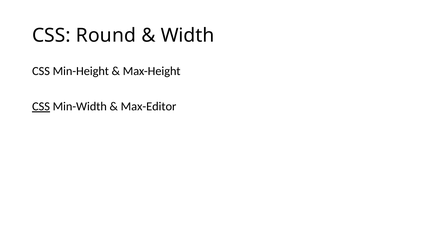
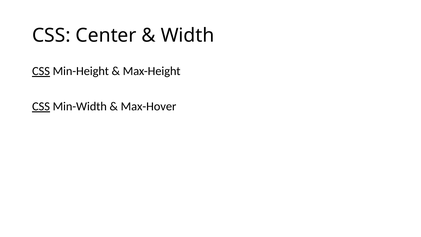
Round: Round -> Center
CSS at (41, 71) underline: none -> present
Max-Editor: Max-Editor -> Max-Hover
